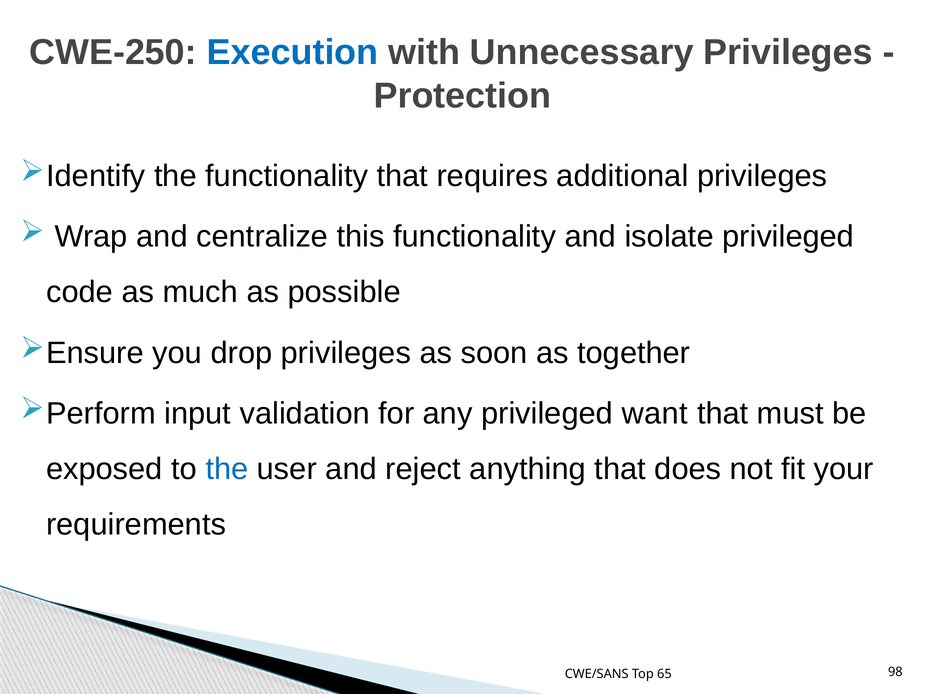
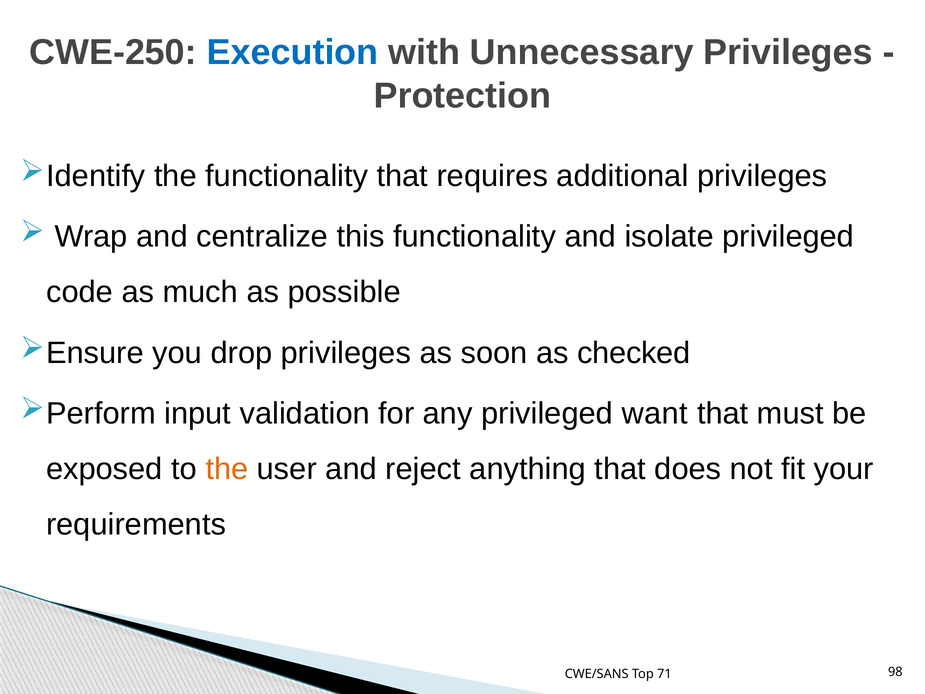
together: together -> checked
the at (227, 469) colour: blue -> orange
65: 65 -> 71
